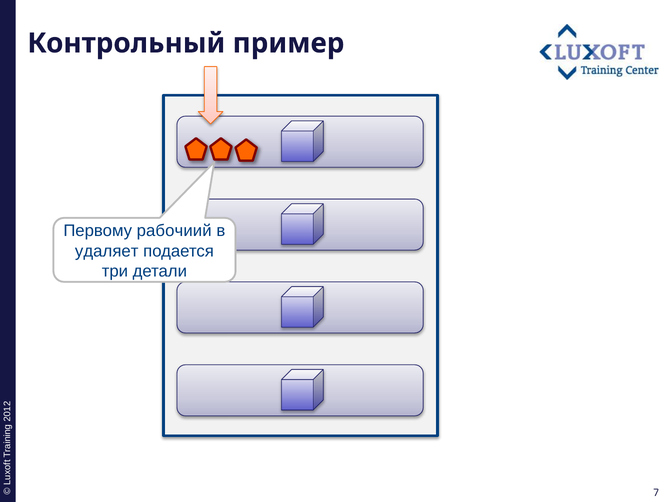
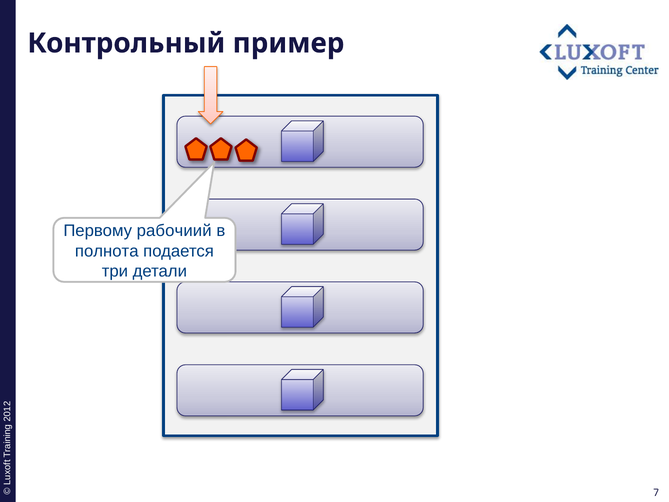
удаляет: удаляет -> полнота
